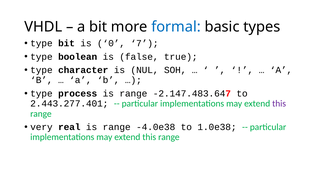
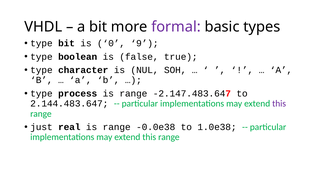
formal colour: blue -> purple
7: 7 -> 9
2.443.277.401: 2.443.277.401 -> 2.144.483.647
very: very -> just
-4.0e38: -4.0e38 -> -0.0e38
